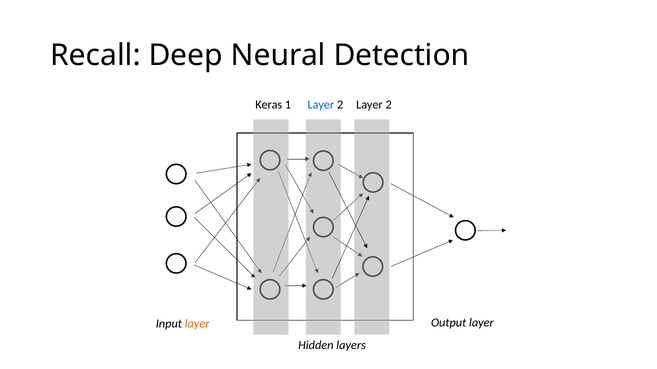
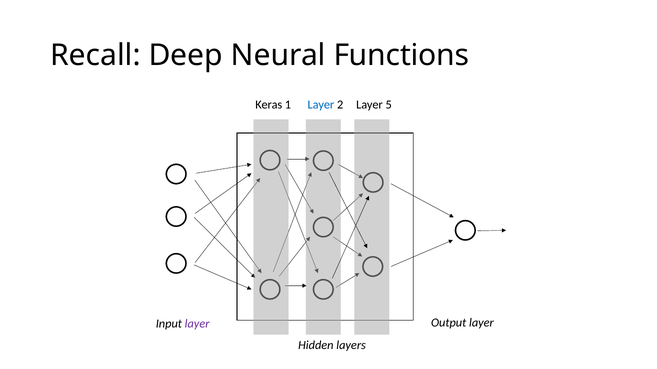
Detection: Detection -> Functions
2 Layer 2: 2 -> 5
layer at (197, 324) colour: orange -> purple
